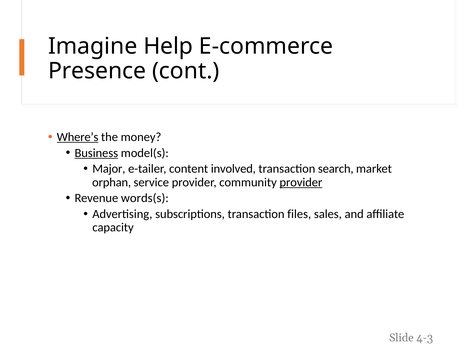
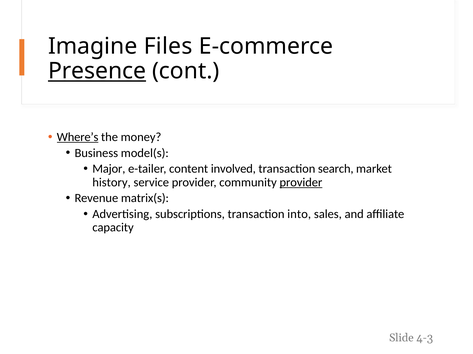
Help: Help -> Files
Presence underline: none -> present
Business underline: present -> none
orphan: orphan -> history
words(s: words(s -> matrix(s
files: files -> into
